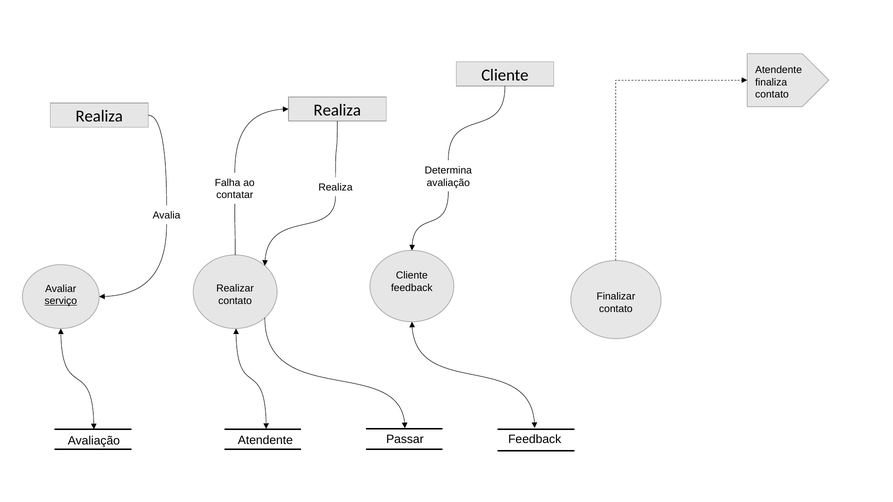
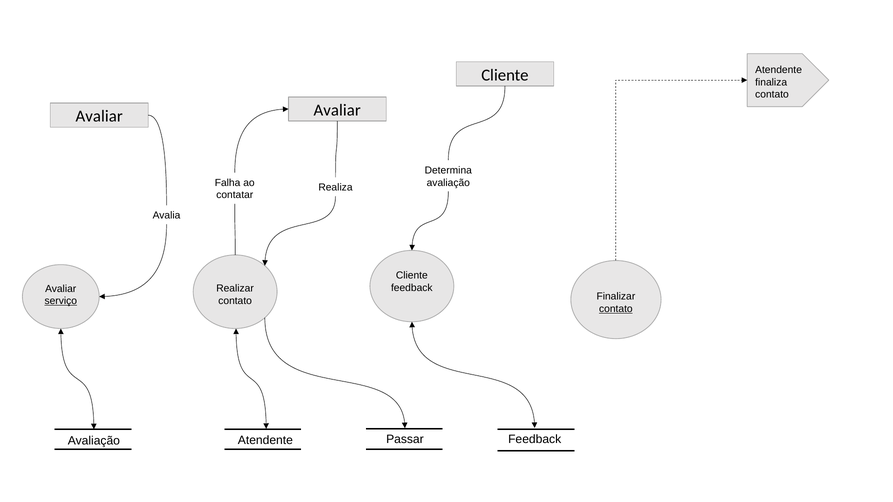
Realiza at (337, 110): Realiza -> Avaliar
Realiza at (99, 116): Realiza -> Avaliar
contato at (616, 309) underline: none -> present
